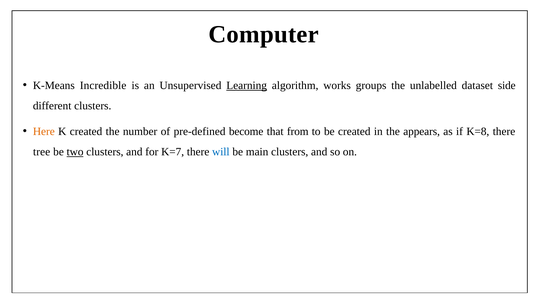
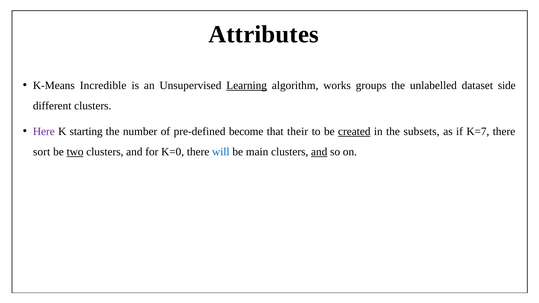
Computer: Computer -> Attributes
Here colour: orange -> purple
K created: created -> starting
from: from -> their
created at (354, 132) underline: none -> present
appears: appears -> subsets
K=8: K=8 -> K=7
tree: tree -> sort
K=7: K=7 -> K=0
and at (319, 152) underline: none -> present
